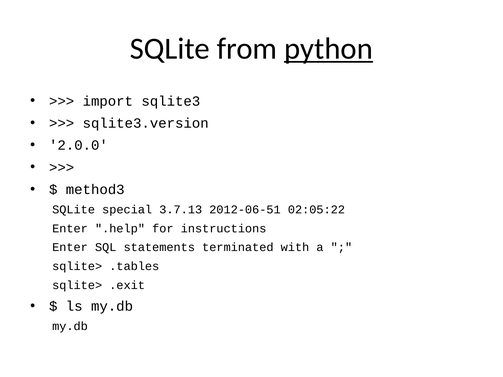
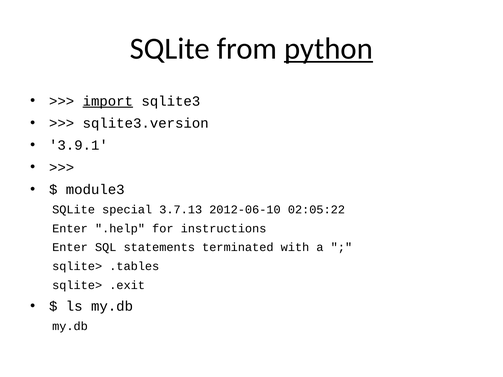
import underline: none -> present
2.0.0: 2.0.0 -> 3.9.1
method3: method3 -> module3
2012-06-51: 2012-06-51 -> 2012-06-10
